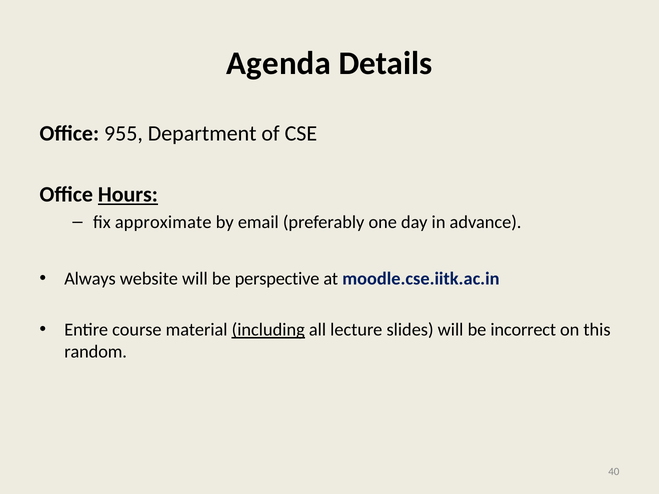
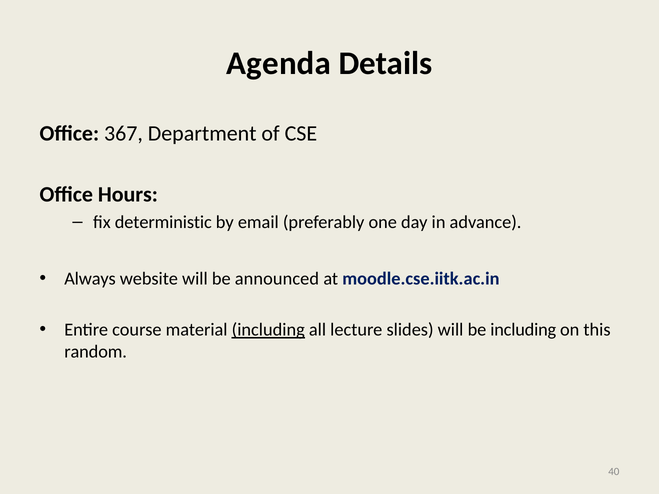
955: 955 -> 367
Hours underline: present -> none
approximate: approximate -> deterministic
perspective: perspective -> announced
be incorrect: incorrect -> including
